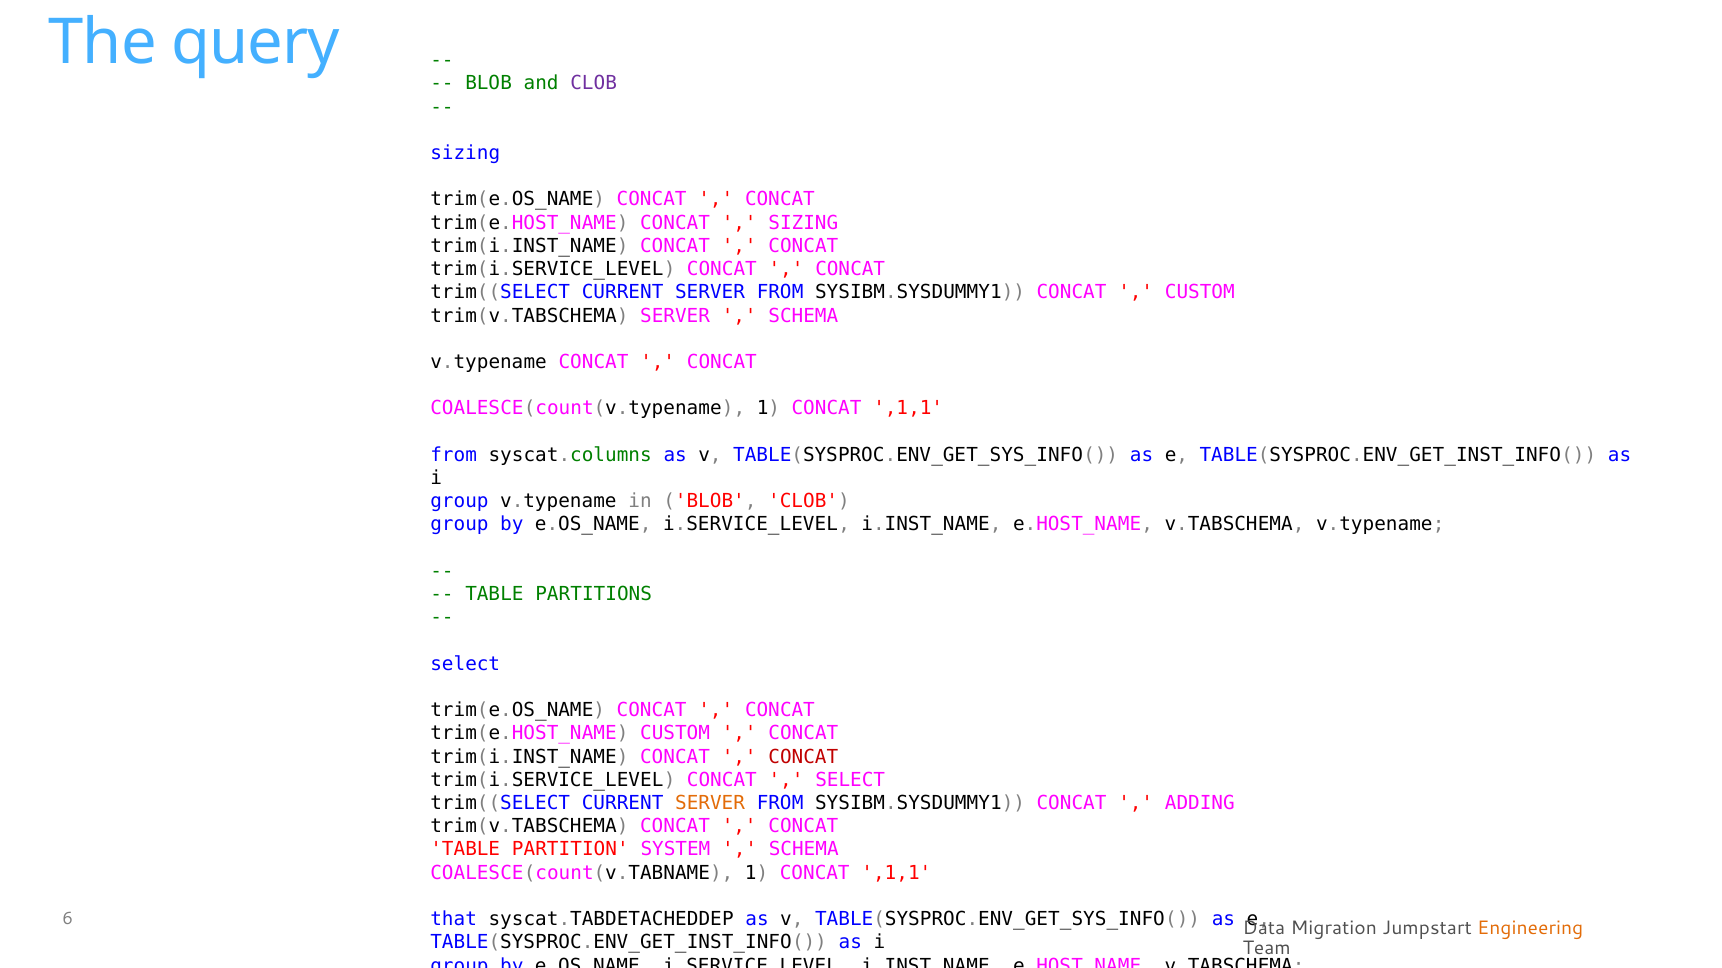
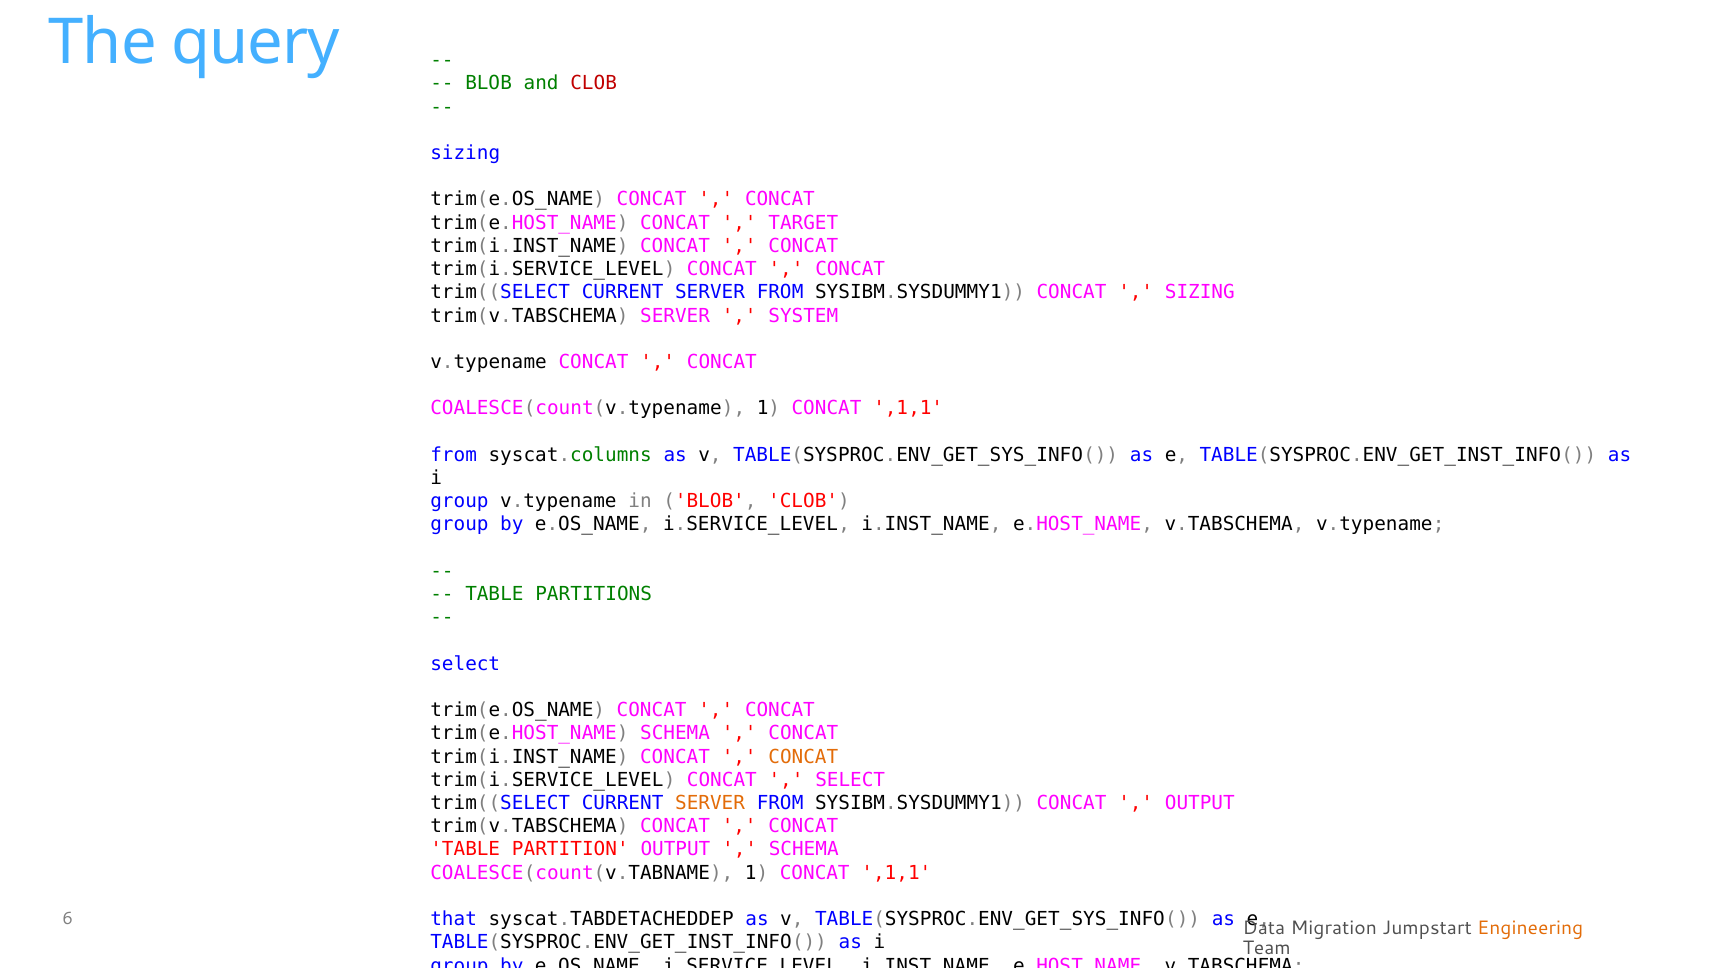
CLOB at (594, 83) colour: purple -> red
SIZING at (803, 223): SIZING -> TARGET
CUSTOM at (1200, 293): CUSTOM -> SIZING
SCHEMA at (803, 316): SCHEMA -> SYSTEM
trim(e.HOST_NAME CUSTOM: CUSTOM -> SCHEMA
CONCAT at (803, 757) colour: red -> orange
ADDING at (1200, 804): ADDING -> OUTPUT
PARTITION SYSTEM: SYSTEM -> OUTPUT
